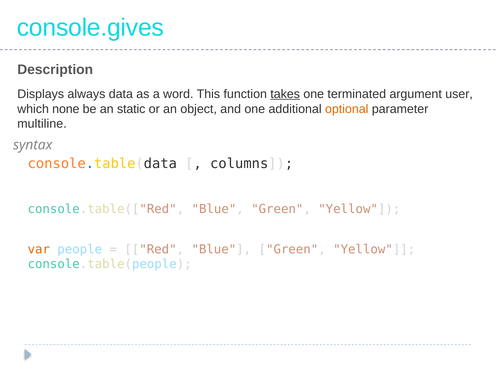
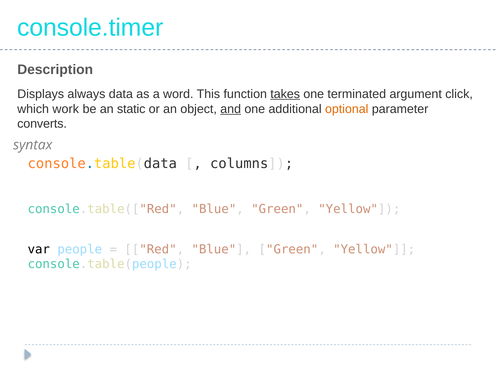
console.gives: console.gives -> console.timer
user: user -> click
none: none -> work
and underline: none -> present
multiline: multiline -> converts
var colour: orange -> black
